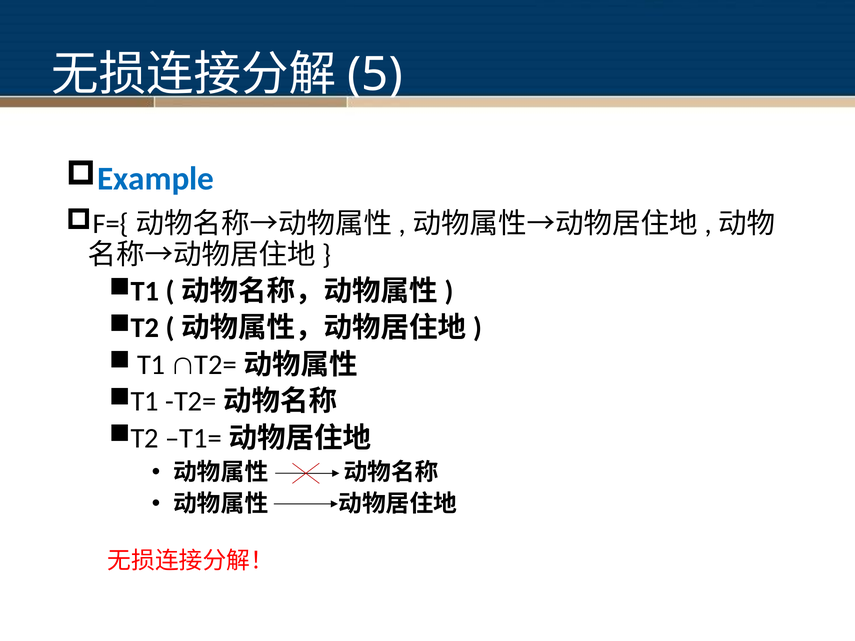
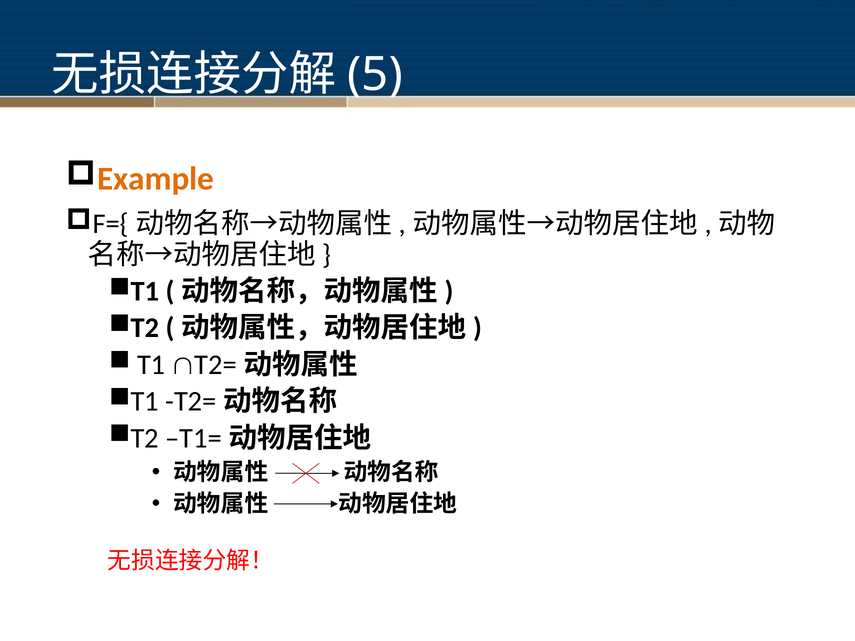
Example colour: blue -> orange
